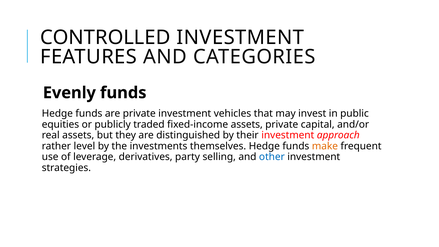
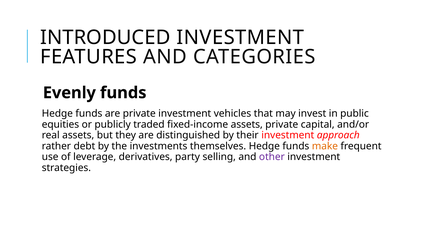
CONTROLLED: CONTROLLED -> INTRODUCED
level: level -> debt
other colour: blue -> purple
